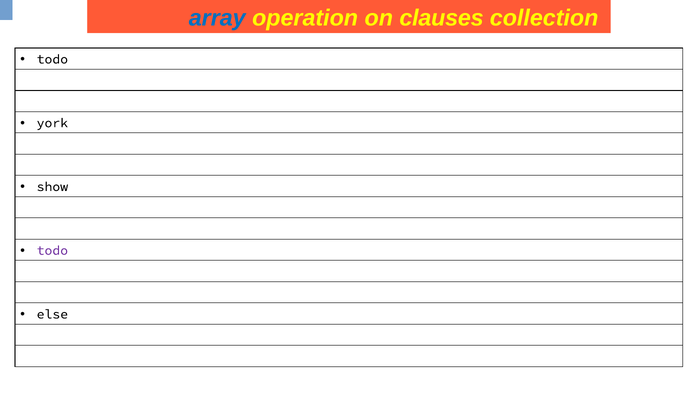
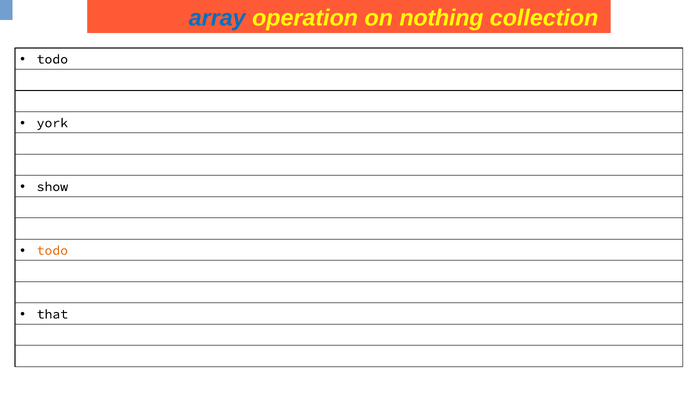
clauses: clauses -> nothing
todo at (52, 250) colour: purple -> orange
else: else -> that
